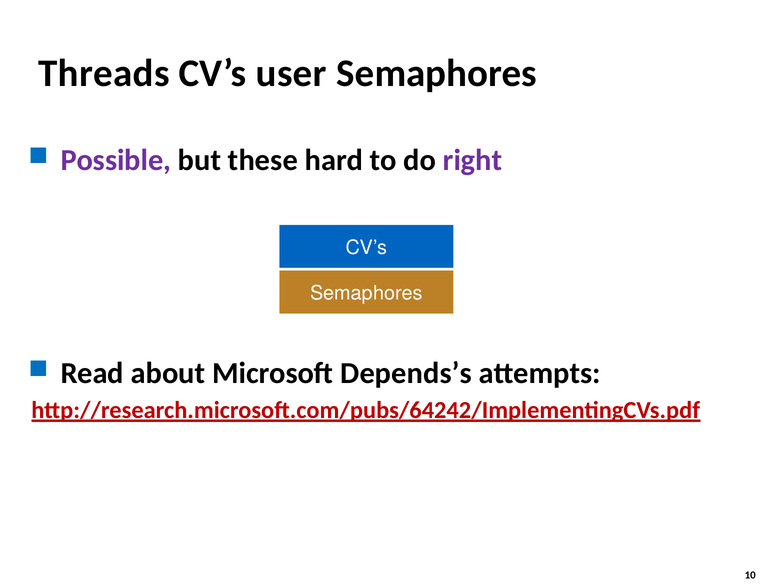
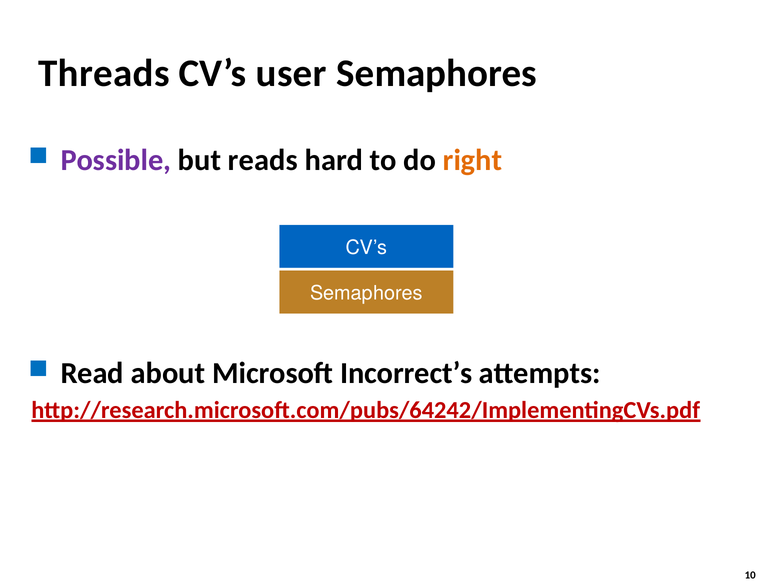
these: these -> reads
right colour: purple -> orange
Depends’s: Depends’s -> Incorrect’s
